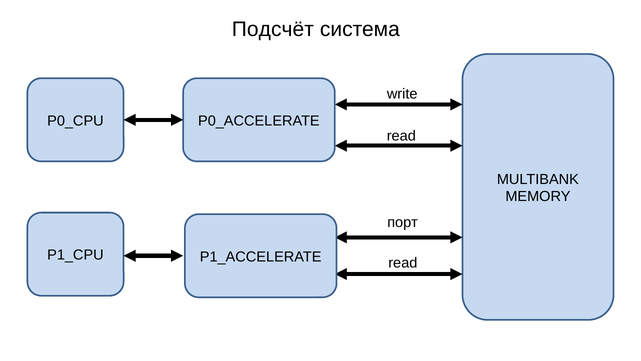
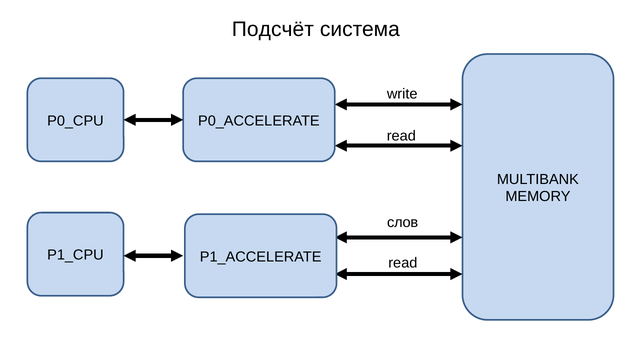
порт: порт -> слов
